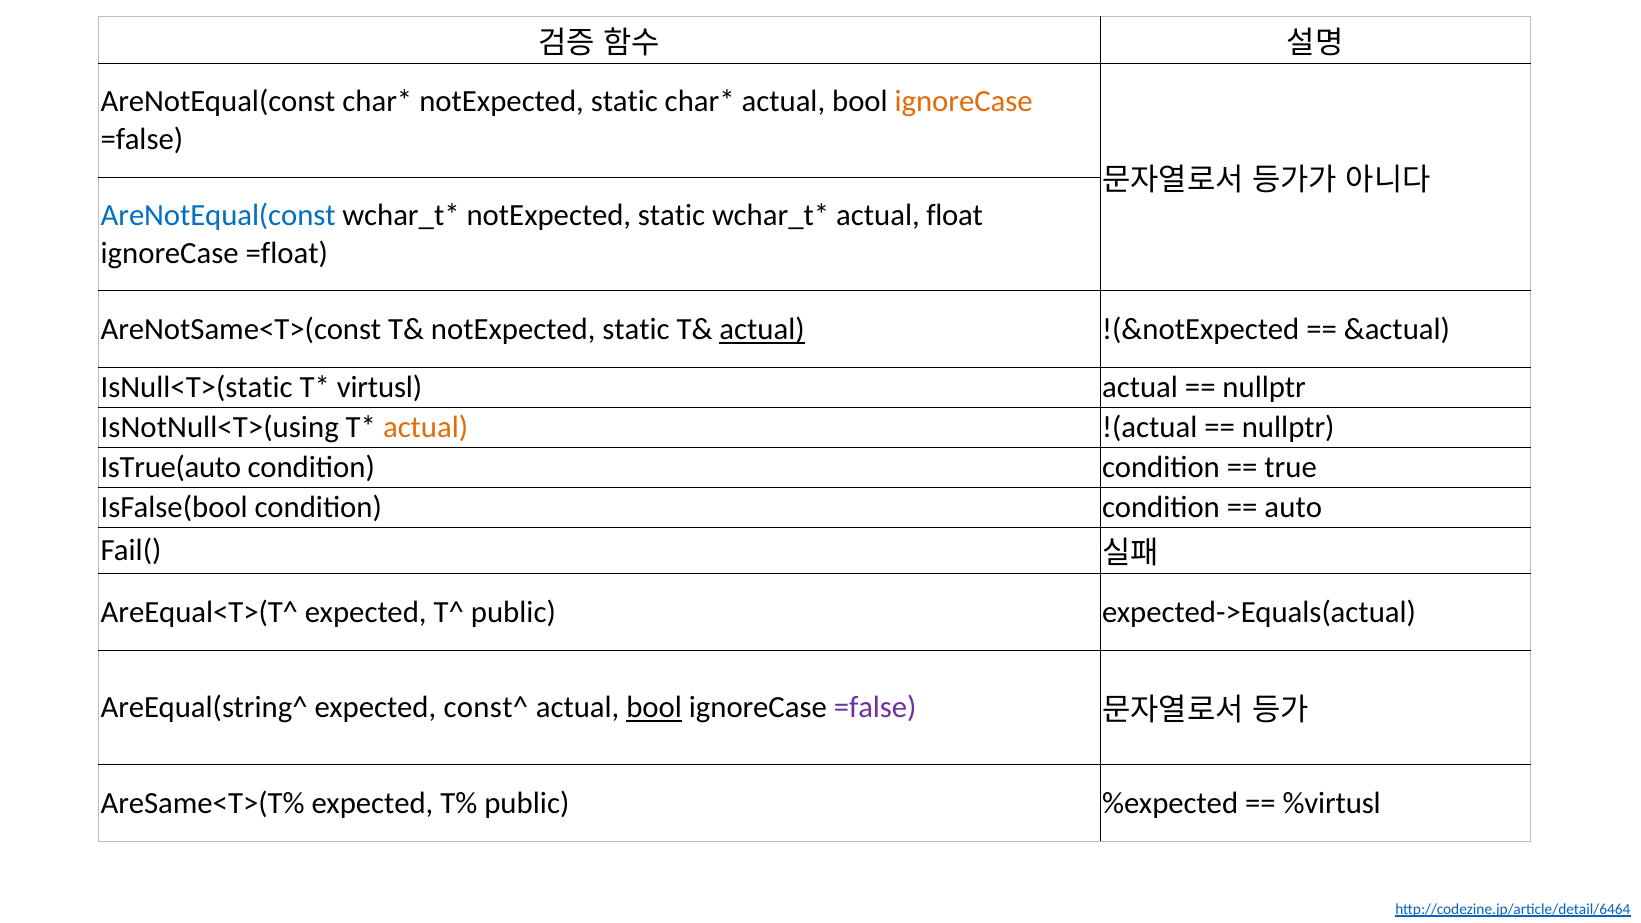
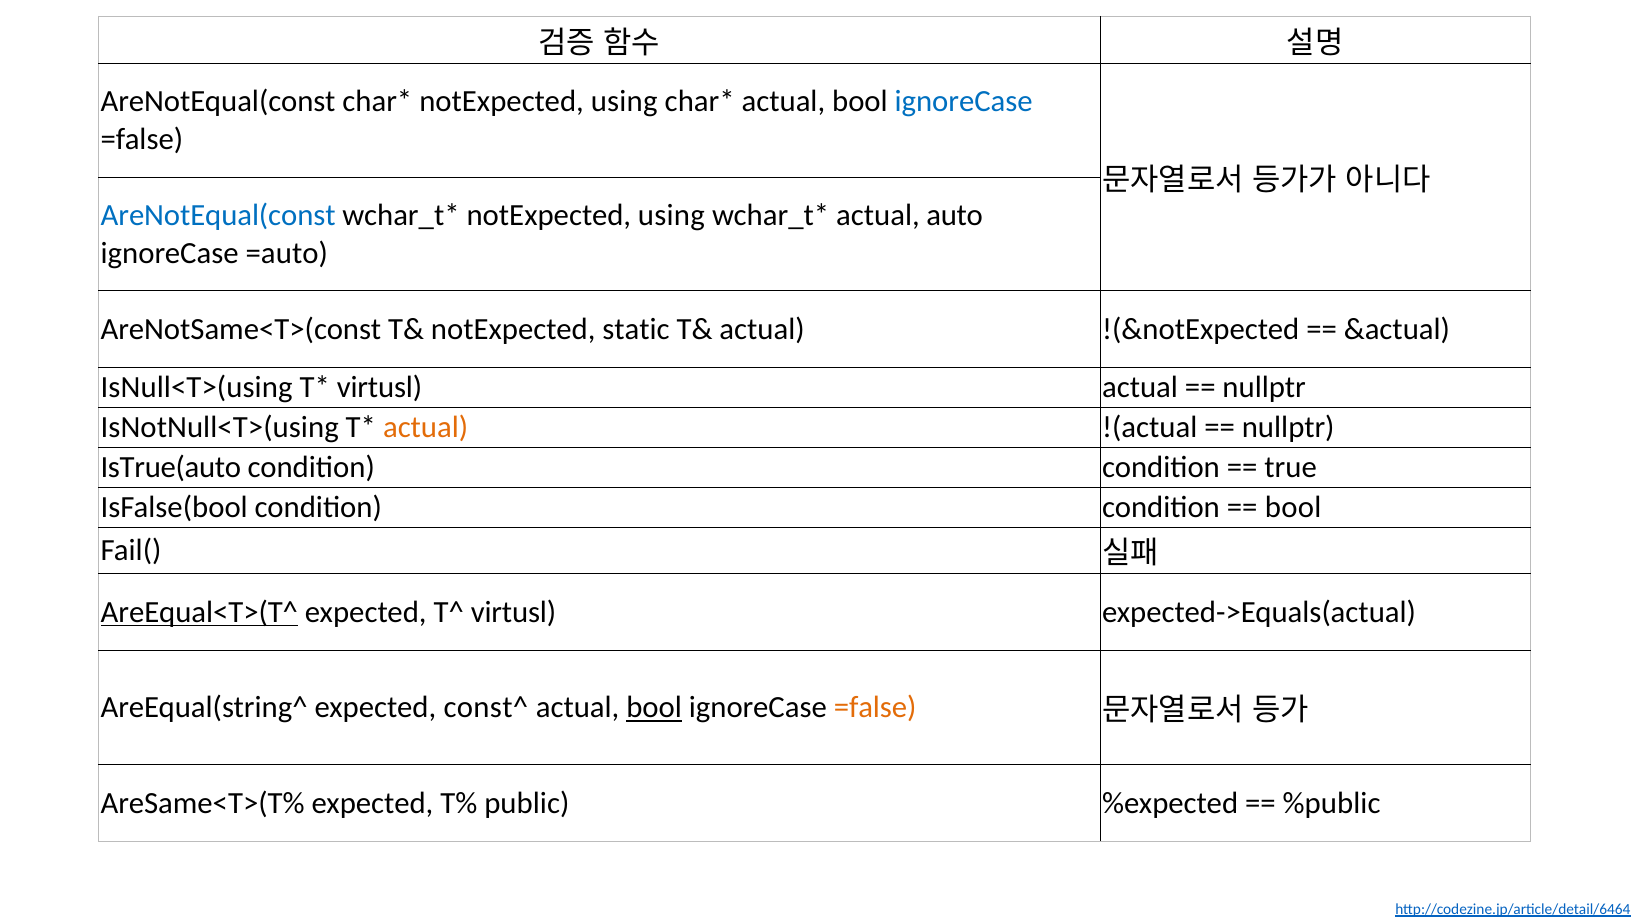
static at (624, 102): static -> using
ignoreCase at (964, 102) colour: orange -> blue
static at (672, 215): static -> using
float: float -> auto
=float: =float -> =auto
actual at (762, 330) underline: present -> none
IsNull<T>(static: IsNull<T>(static -> IsNull<T>(using
auto at (1293, 507): auto -> bool
AreEqual<T>(T^ underline: none -> present
T^ public: public -> virtusl
=false at (875, 708) colour: purple -> orange
%virtusl: %virtusl -> %public
